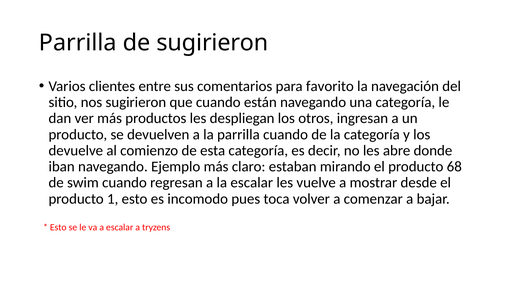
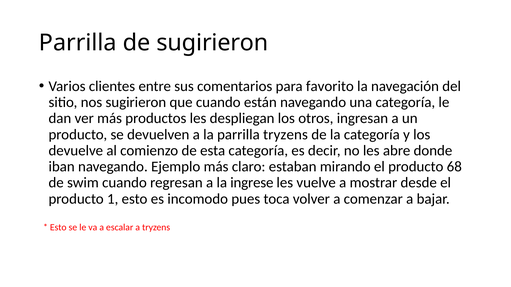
parrilla cuando: cuando -> tryzens
la escalar: escalar -> ingrese
